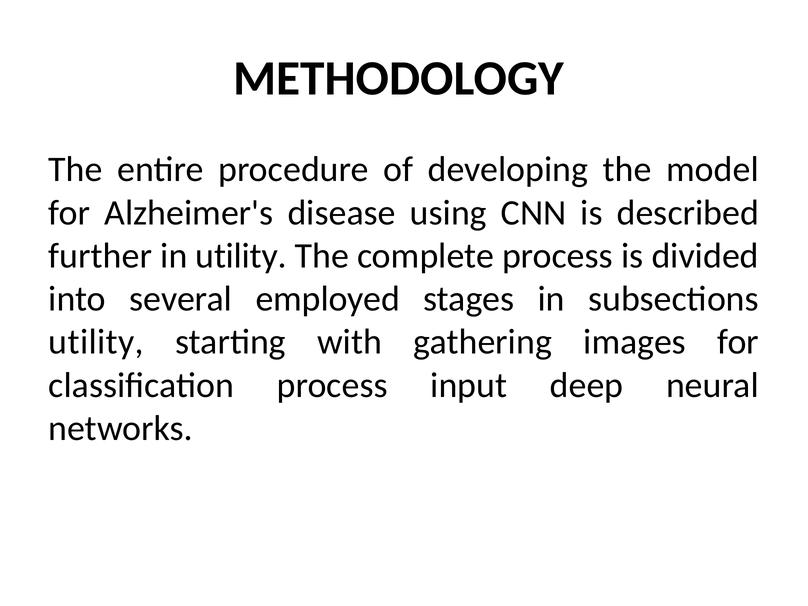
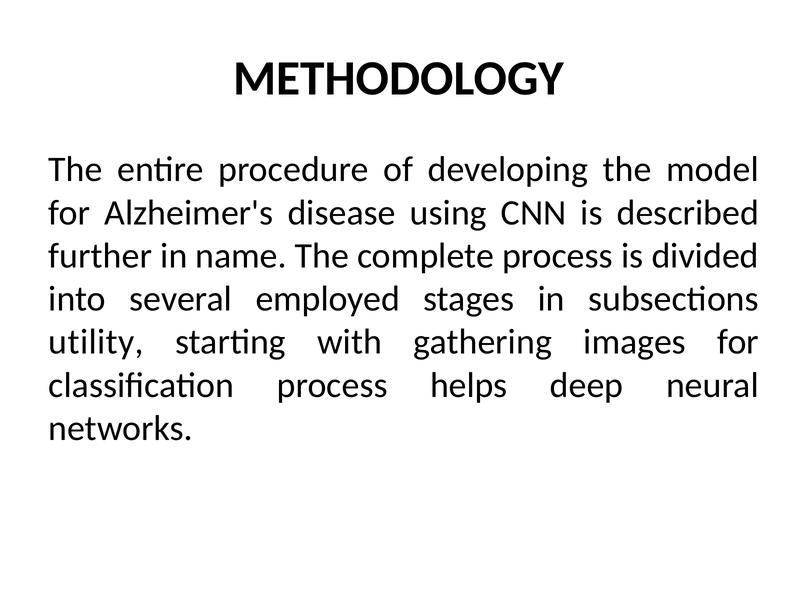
in utility: utility -> name
input: input -> helps
